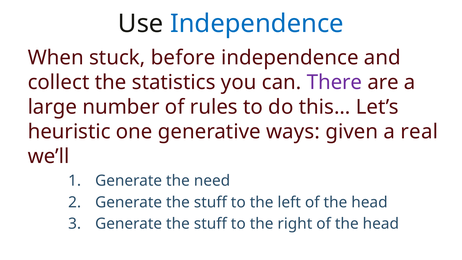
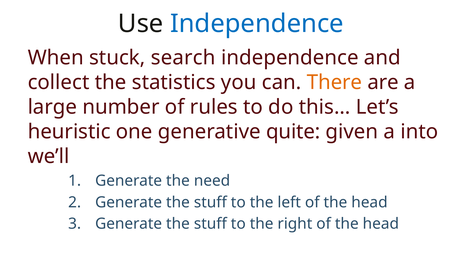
before: before -> search
There colour: purple -> orange
ways: ways -> quite
real: real -> into
